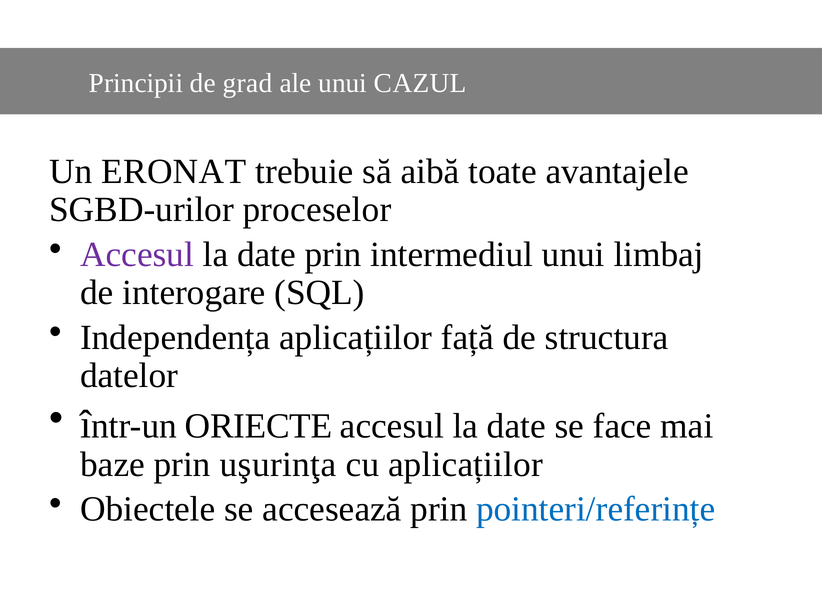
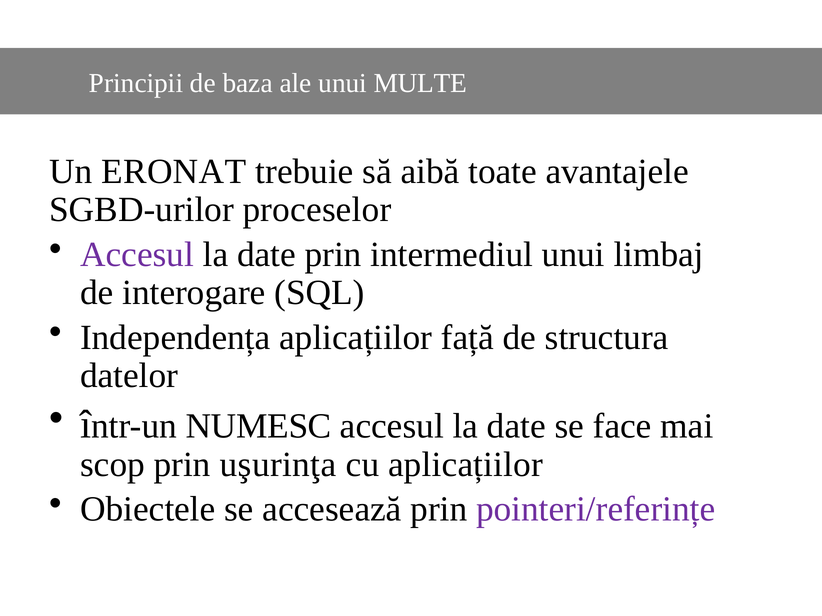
grad: grad -> baza
CAZUL: CAZUL -> MULTE
ORIECTE: ORIECTE -> NUMESC
baze: baze -> scop
pointeri/referințe colour: blue -> purple
